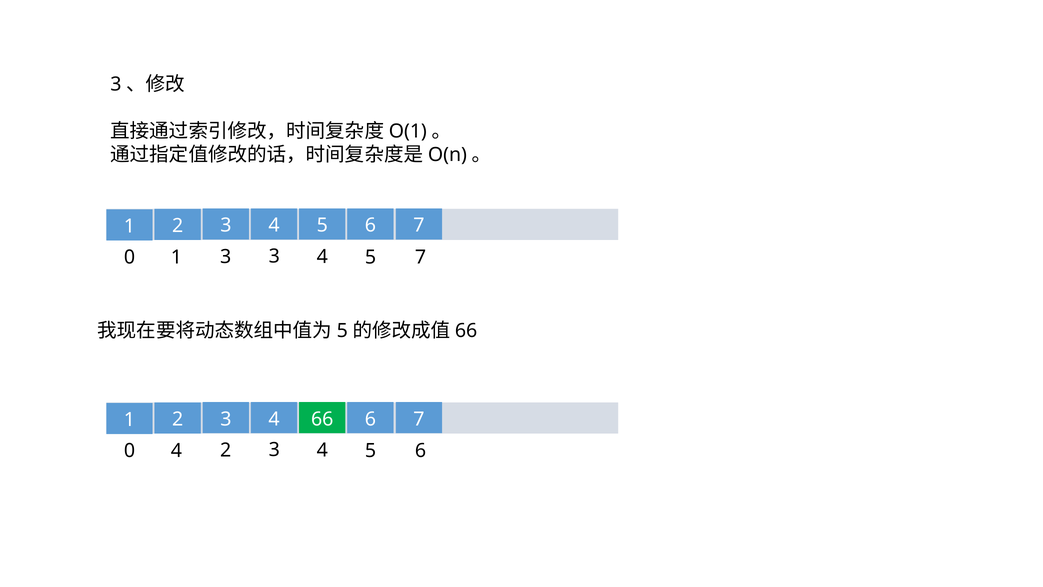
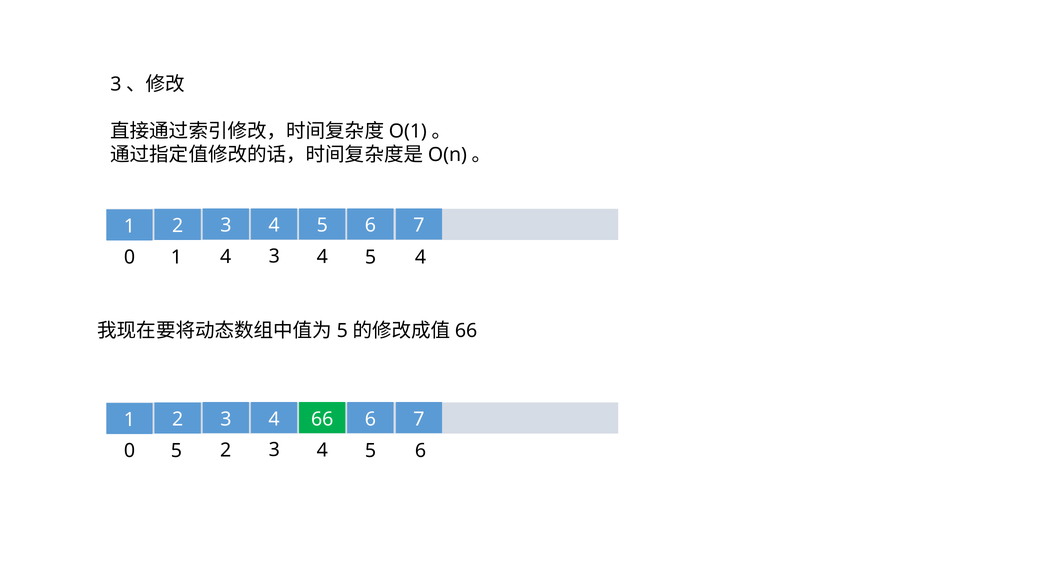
1 3: 3 -> 4
4 5 7: 7 -> 4
0 4: 4 -> 5
